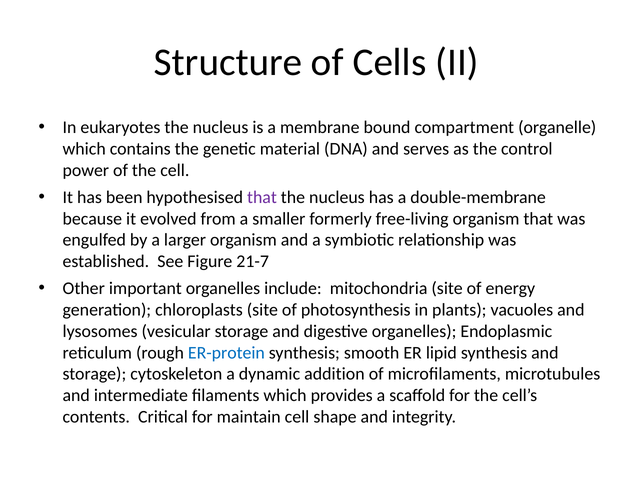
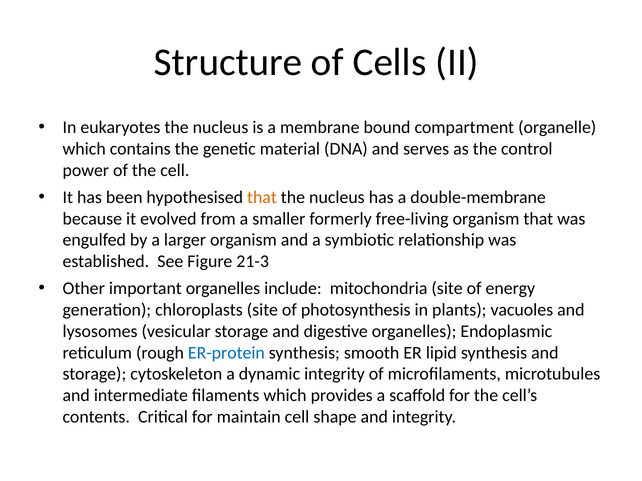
that at (262, 197) colour: purple -> orange
21-7: 21-7 -> 21-3
dynamic addition: addition -> integrity
